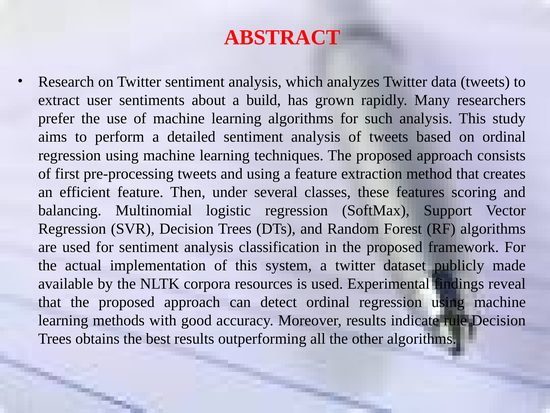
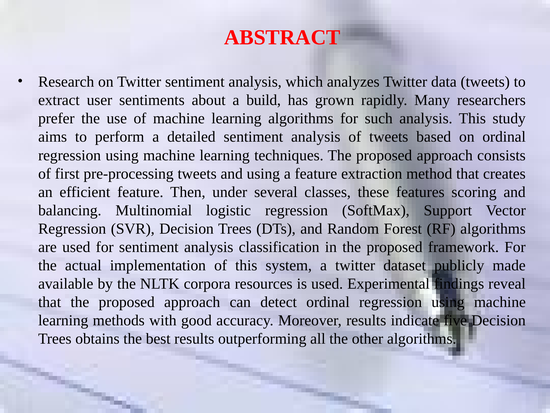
rule: rule -> five
